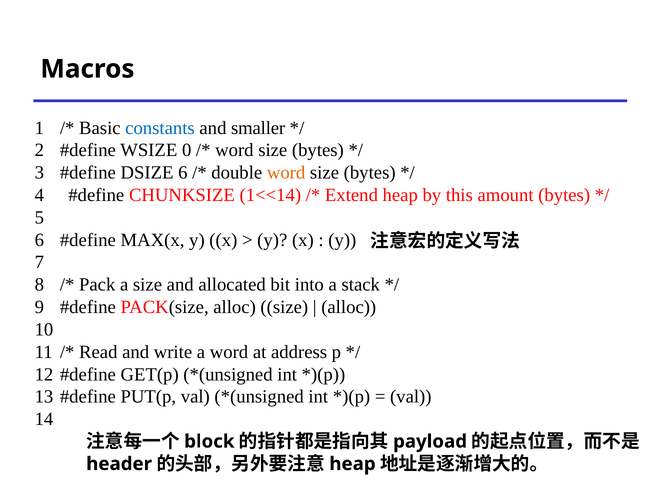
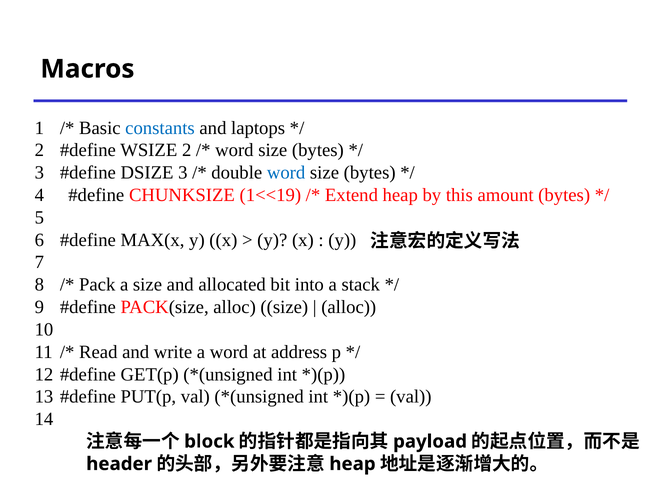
smaller: smaller -> laptops
WSIZE 0: 0 -> 2
DSIZE 6: 6 -> 3
word at (286, 173) colour: orange -> blue
1<<14: 1<<14 -> 1<<19
